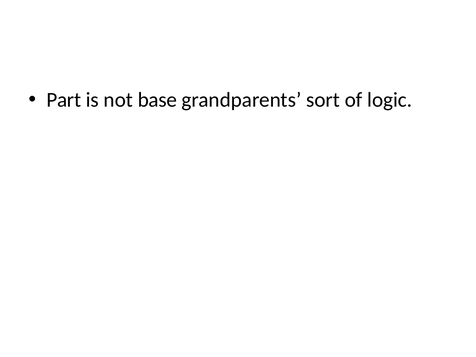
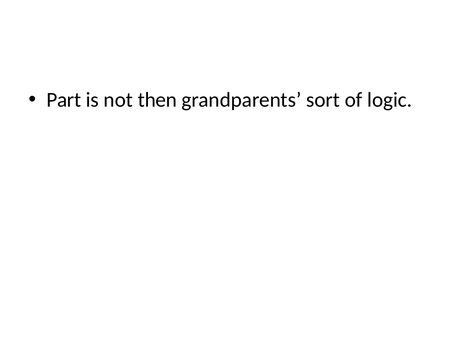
base: base -> then
